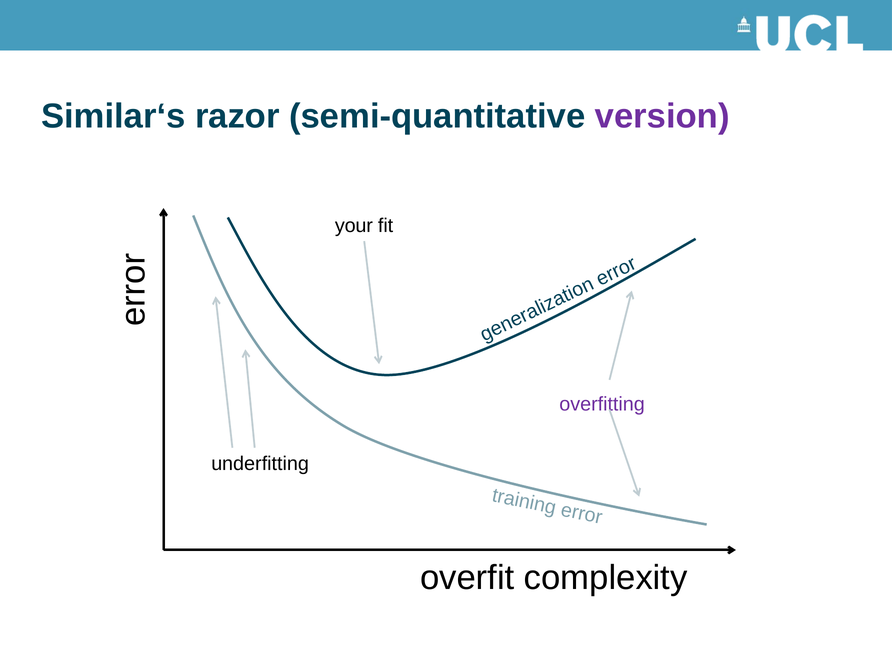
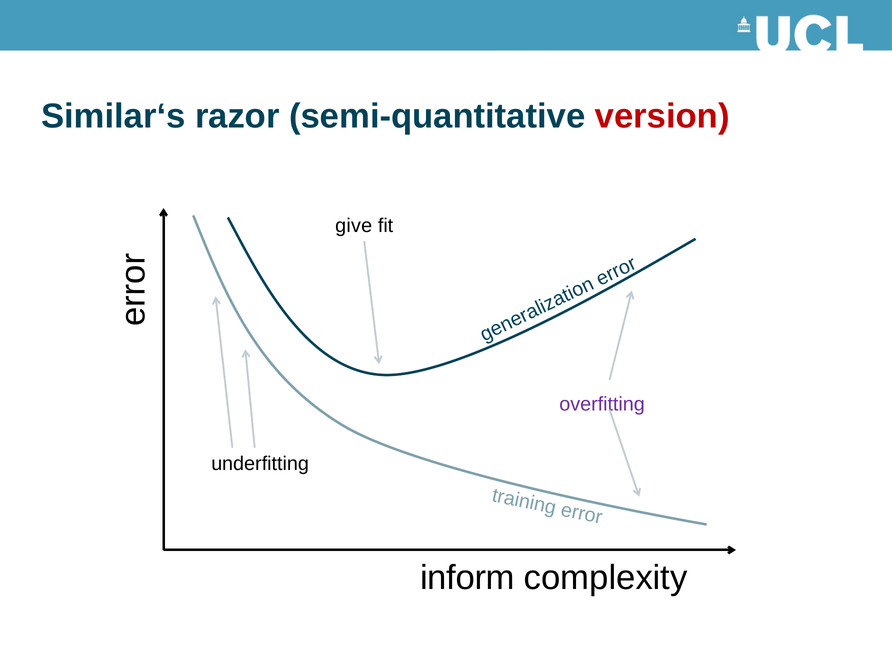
version colour: purple -> red
your: your -> give
overfit: overfit -> inform
